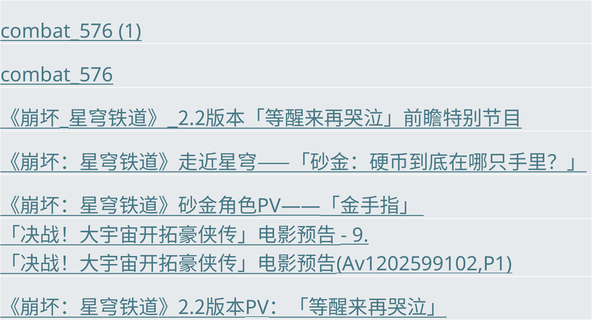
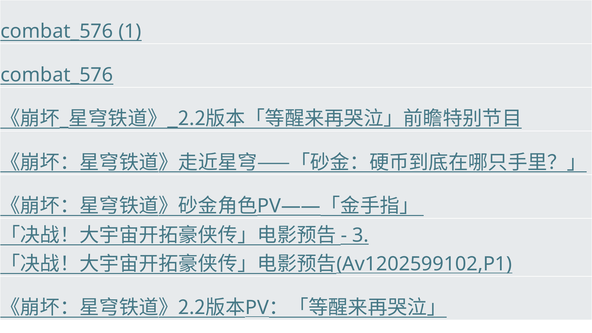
9: 9 -> 3
